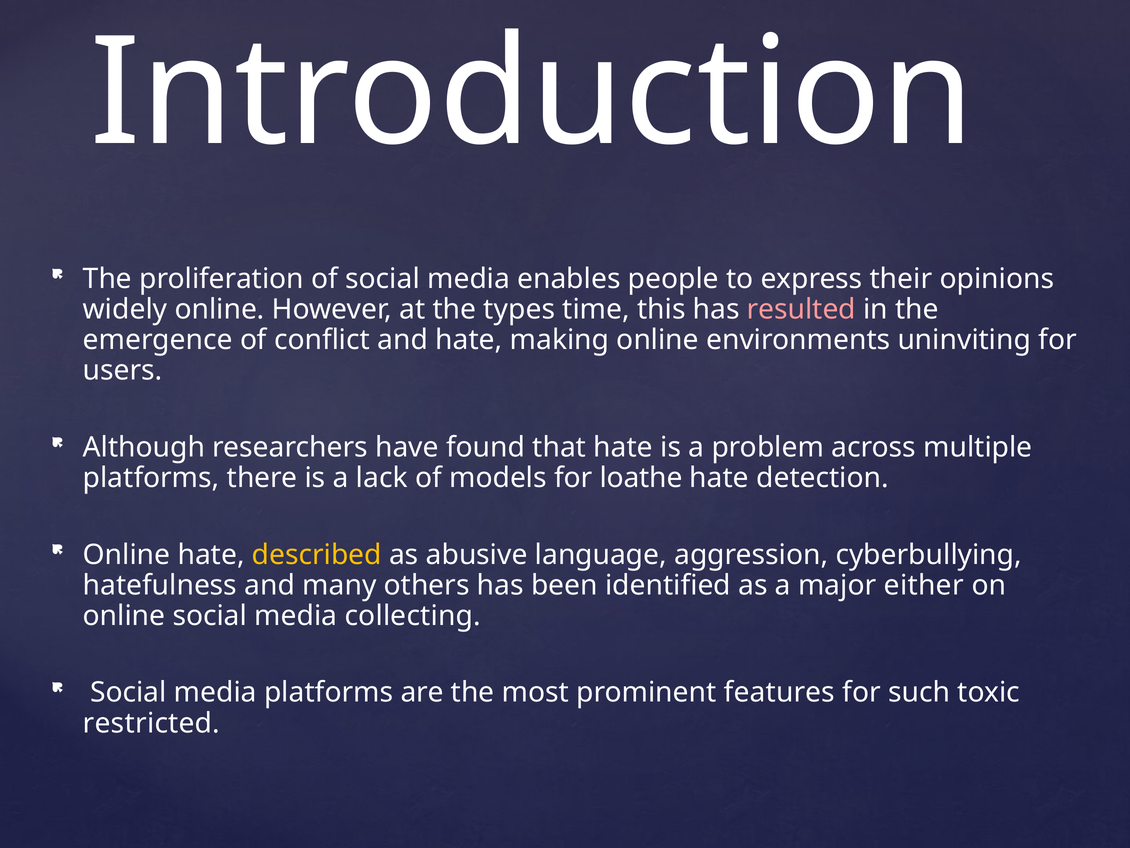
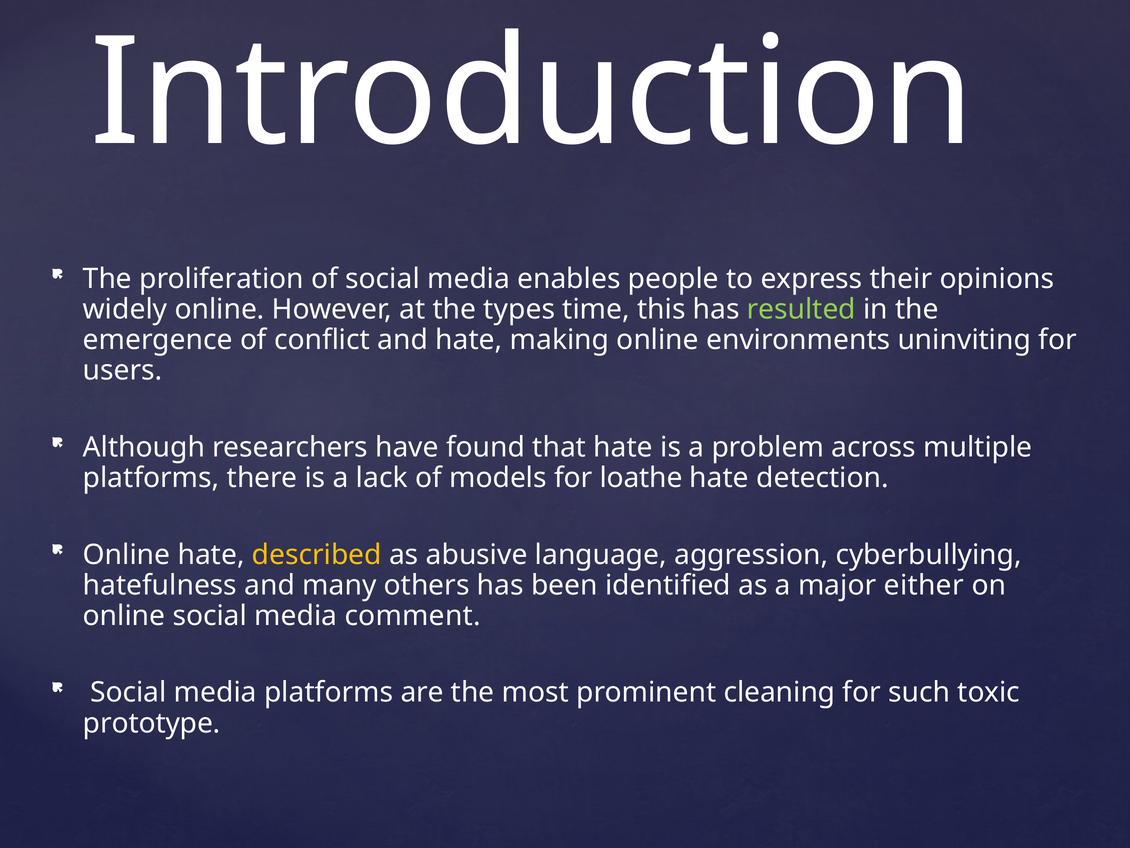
resulted colour: pink -> light green
collecting: collecting -> comment
features: features -> cleaning
restricted: restricted -> prototype
